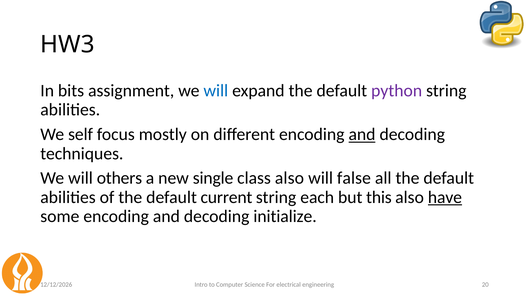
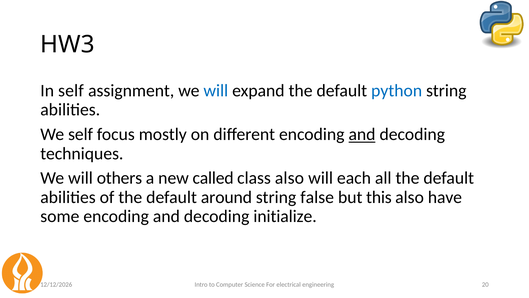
In bits: bits -> self
python colour: purple -> blue
single: single -> called
false: false -> each
current: current -> around
each: each -> false
have underline: present -> none
